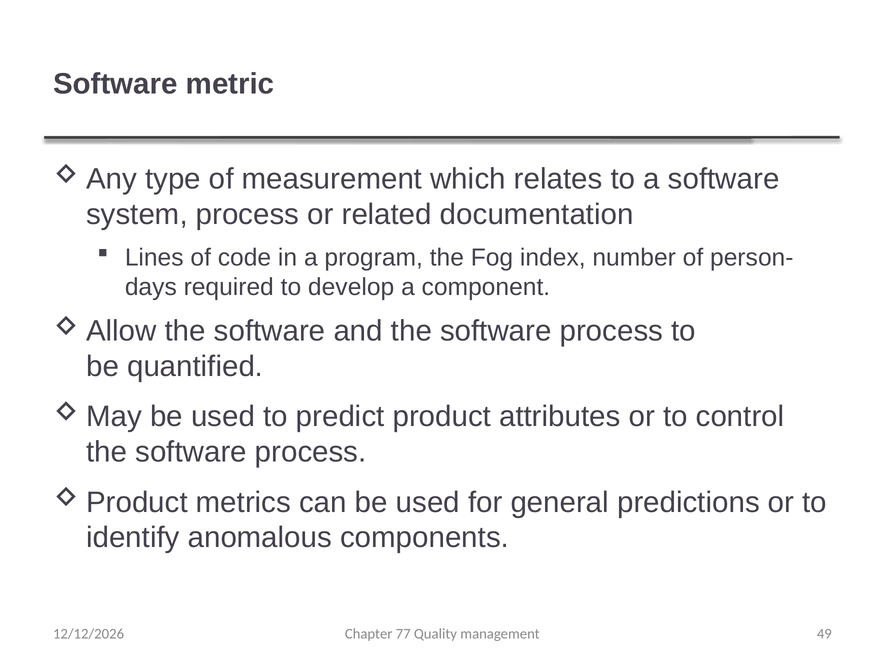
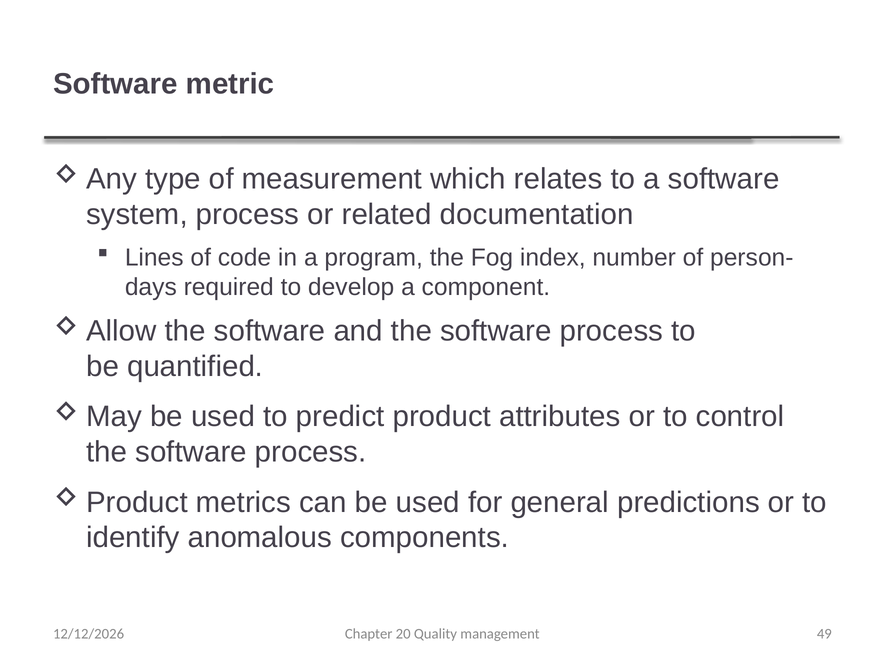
77: 77 -> 20
